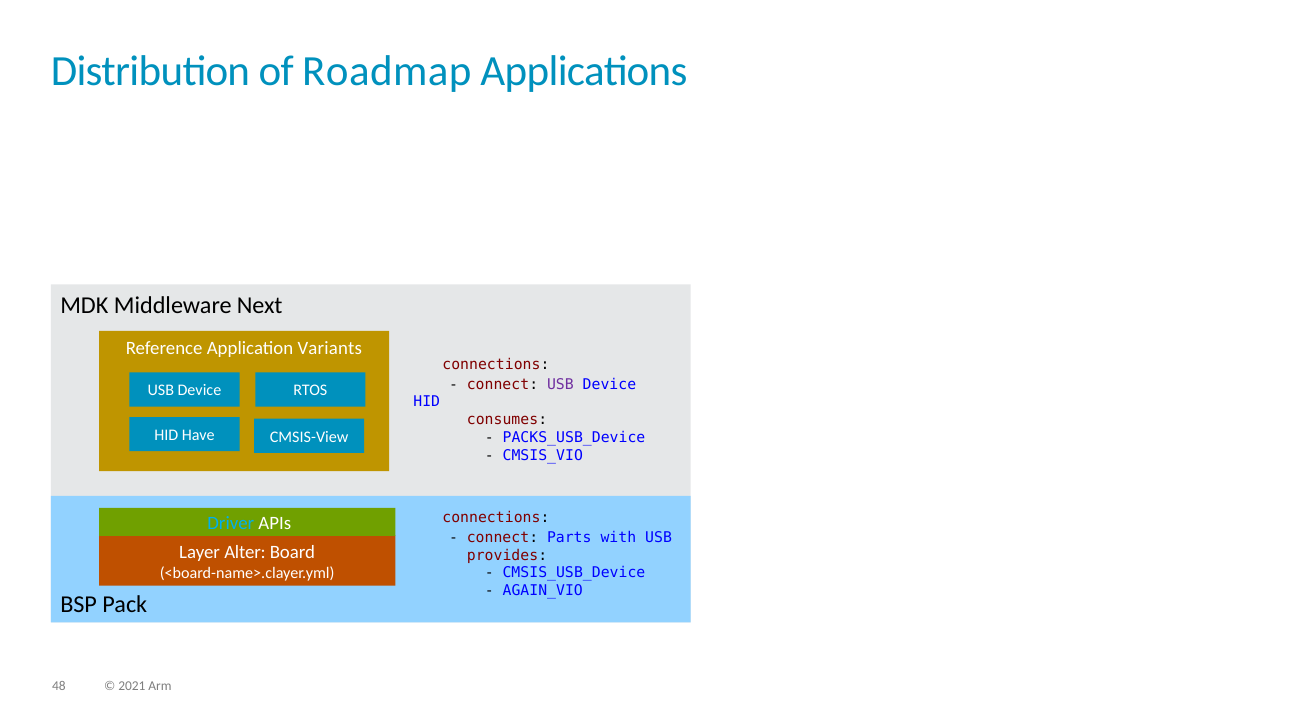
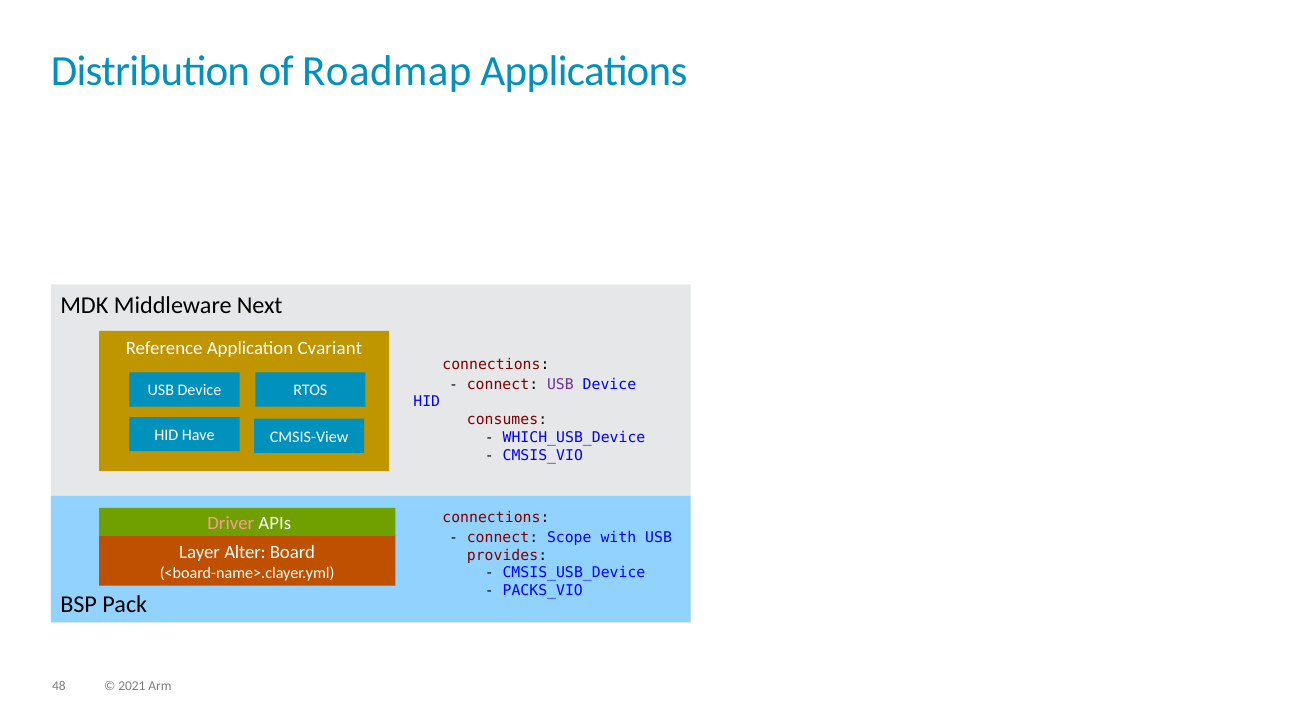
Variants: Variants -> Cvariant
PACKS_USB_Device: PACKS_USB_Device -> WHICH_USB_Device
Driver colour: light blue -> pink
Parts: Parts -> Scope
AGAIN_VIO: AGAIN_VIO -> PACKS_VIO
